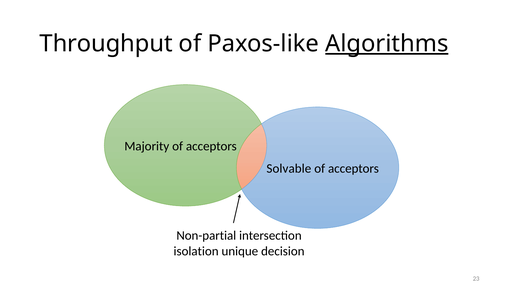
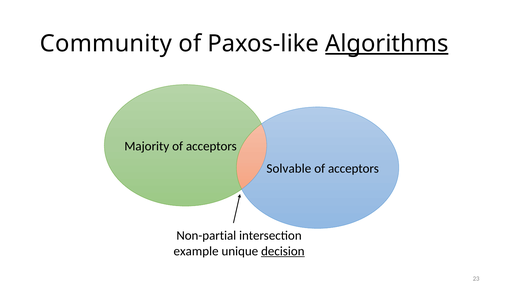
Throughput: Throughput -> Community
isolation: isolation -> example
decision underline: none -> present
